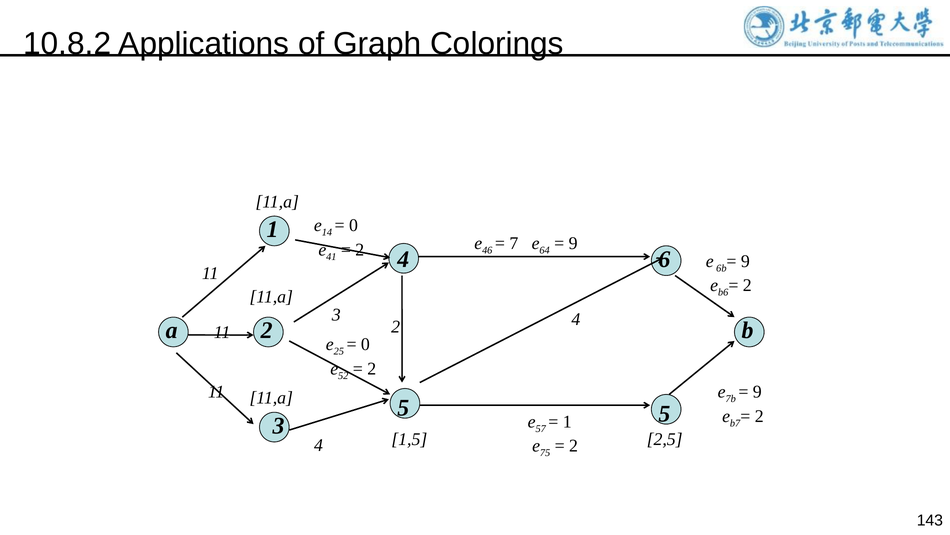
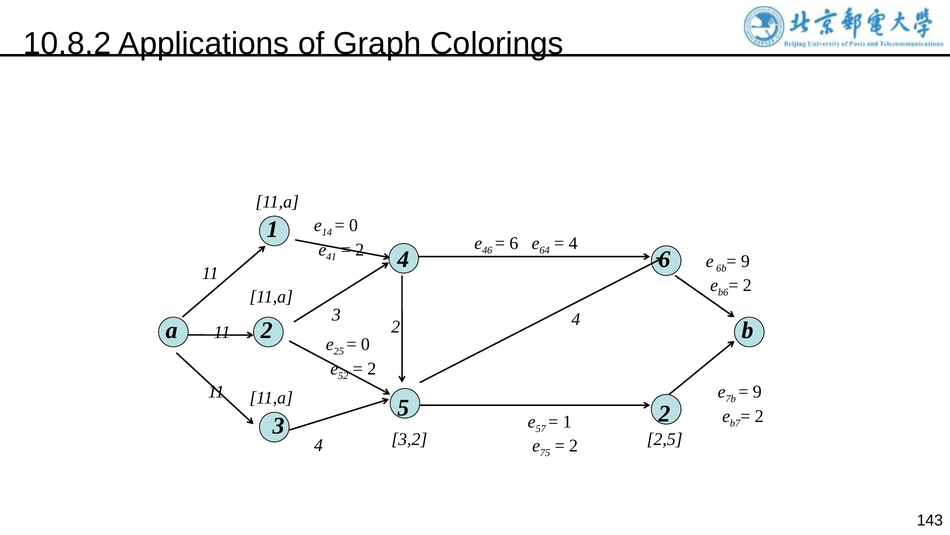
7 at (514, 243): 7 -> 6
9 at (573, 243): 9 -> 4
3 5: 5 -> 2
1,5: 1,5 -> 3,2
